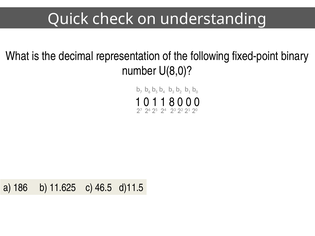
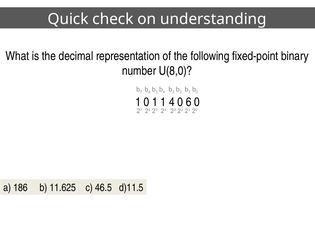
1 8: 8 -> 4
0 at (189, 102): 0 -> 6
